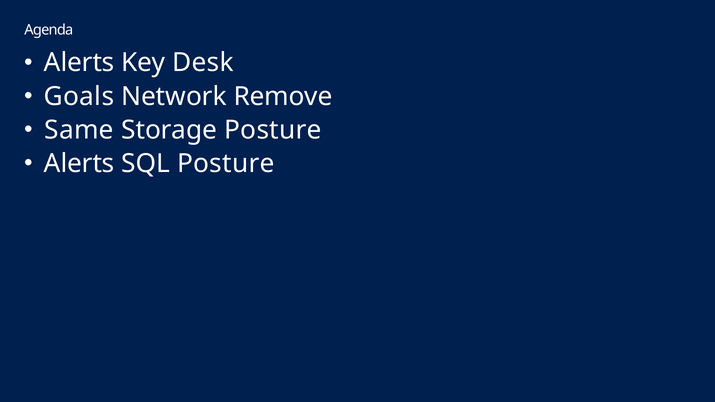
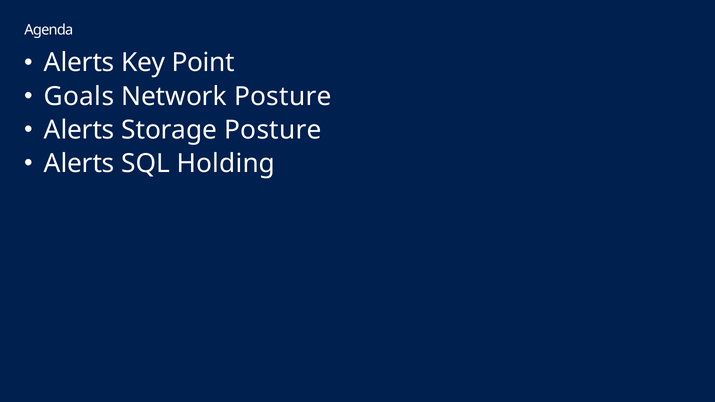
Desk: Desk -> Point
Network Remove: Remove -> Posture
Same at (79, 130): Same -> Alerts
SQL Posture: Posture -> Holding
